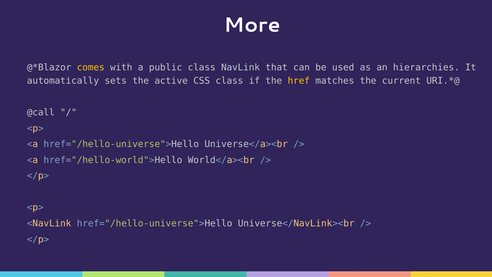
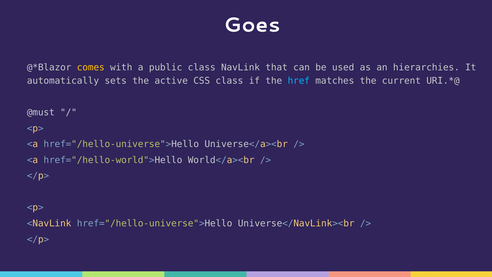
More: More -> Goes
href colour: yellow -> light blue
@call: @call -> @must
